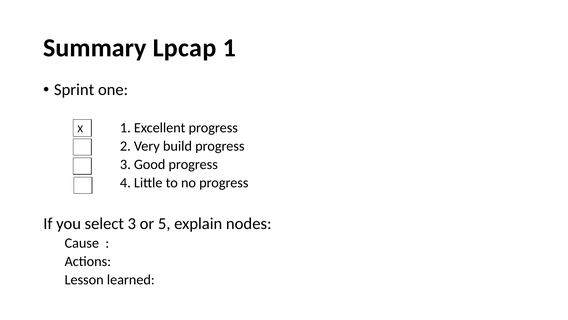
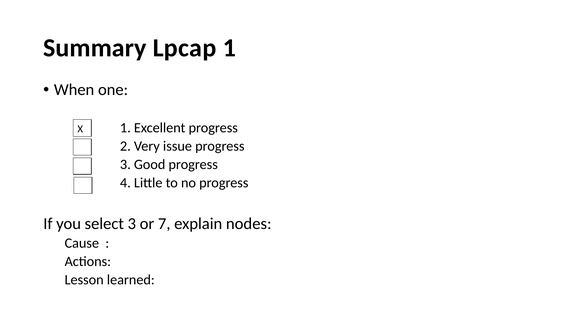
Sprint: Sprint -> When
build: build -> issue
5: 5 -> 7
